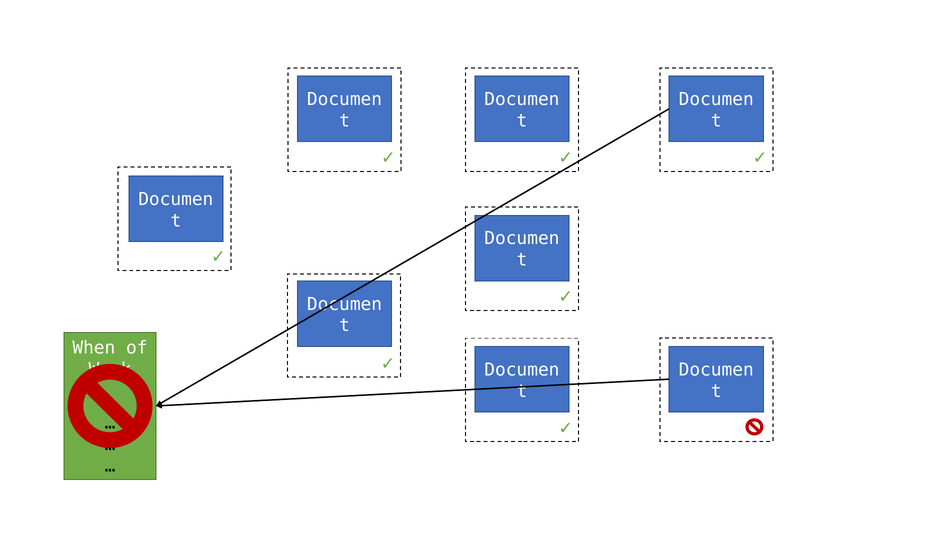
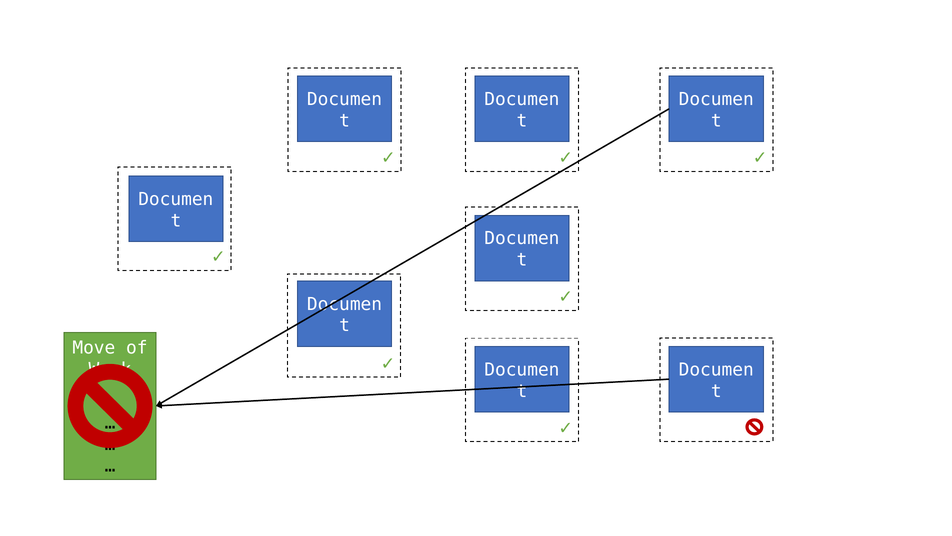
When: When -> Move
